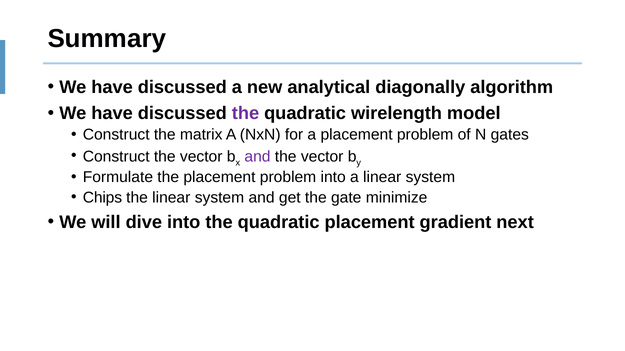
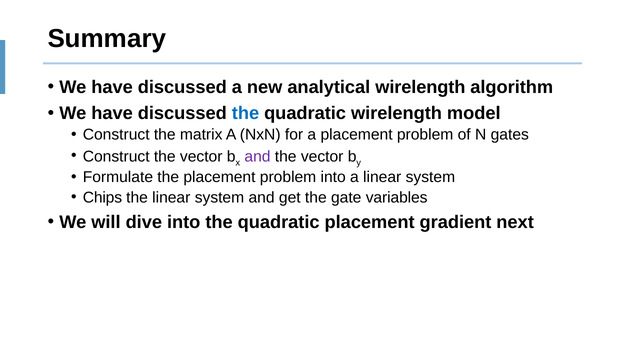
analytical diagonally: diagonally -> wirelength
the at (246, 113) colour: purple -> blue
minimize: minimize -> variables
